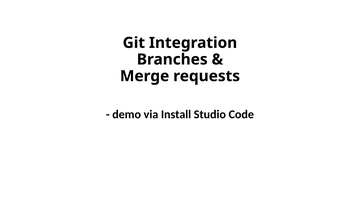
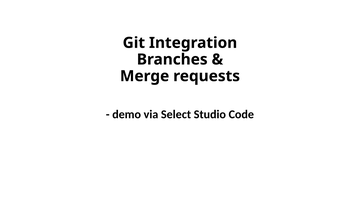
Install: Install -> Select
